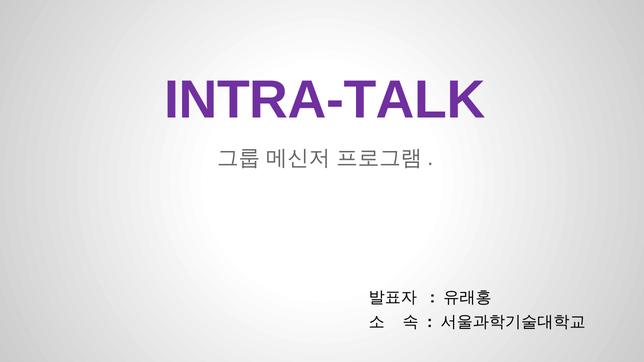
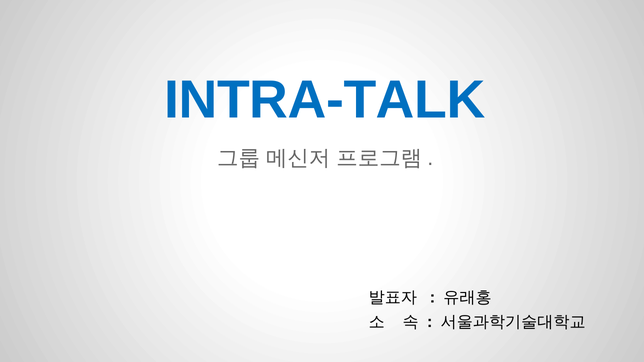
INTRA-TALK colour: purple -> blue
